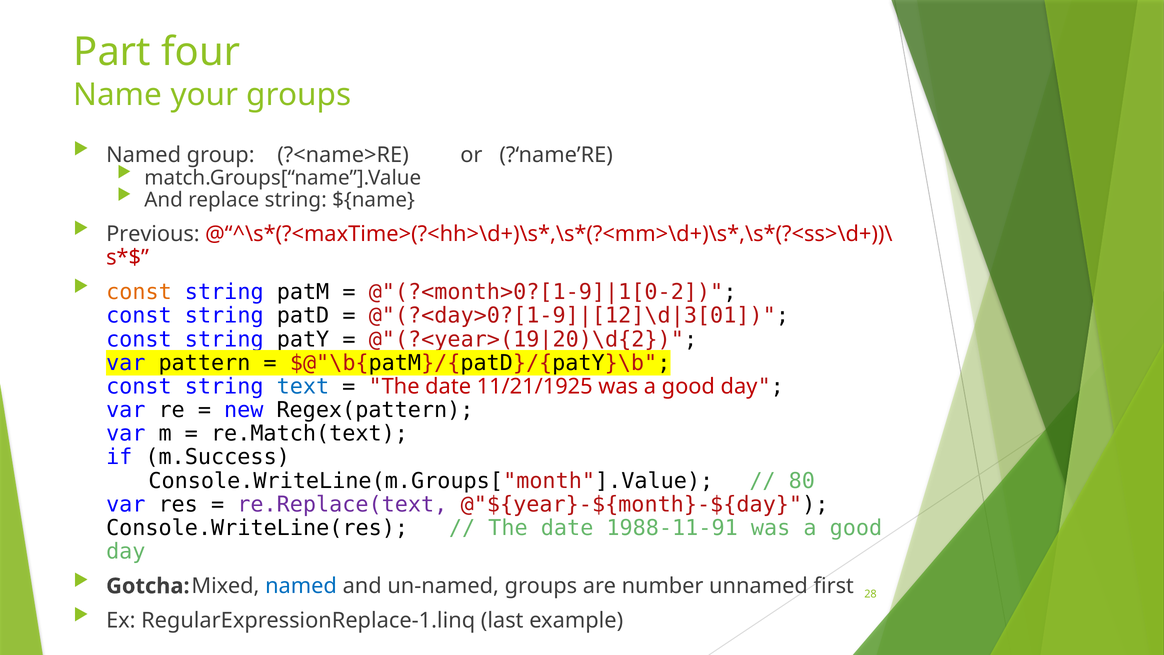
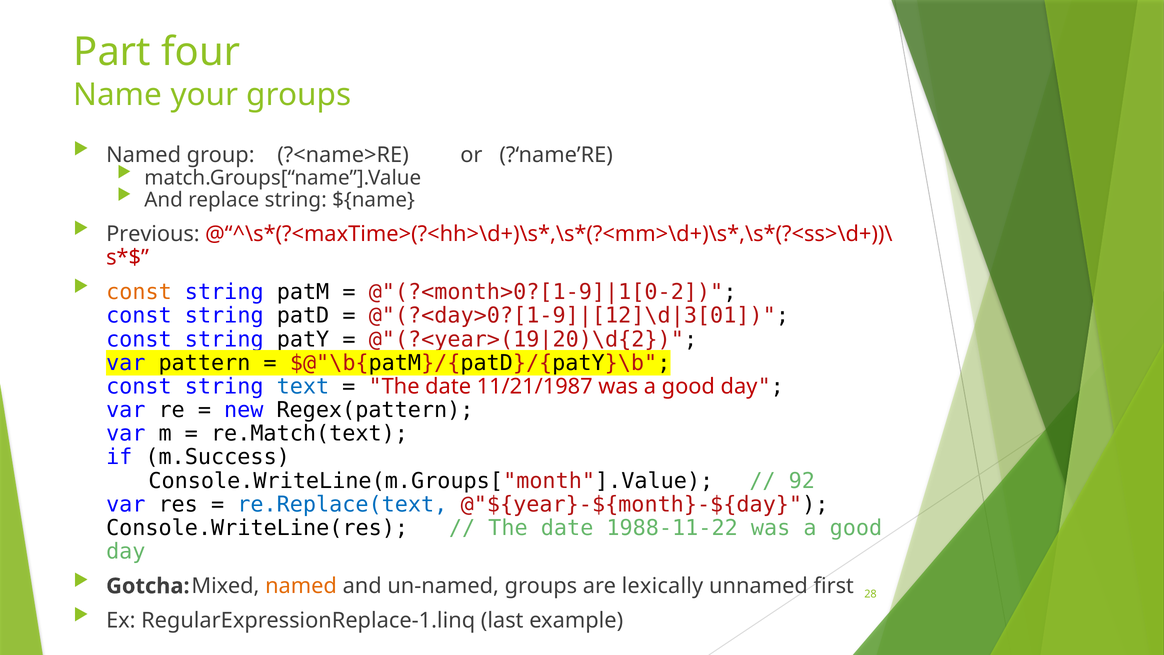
11/21/1925: 11/21/1925 -> 11/21/1987
80: 80 -> 92
re.Replace(text colour: purple -> blue
1988-11-91: 1988-11-91 -> 1988-11-22
named at (301, 586) colour: blue -> orange
number: number -> lexically
